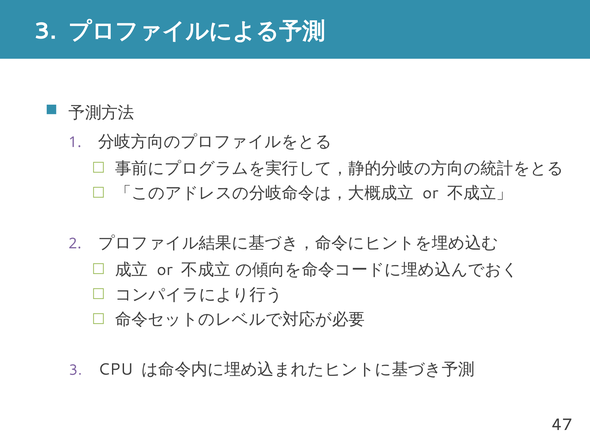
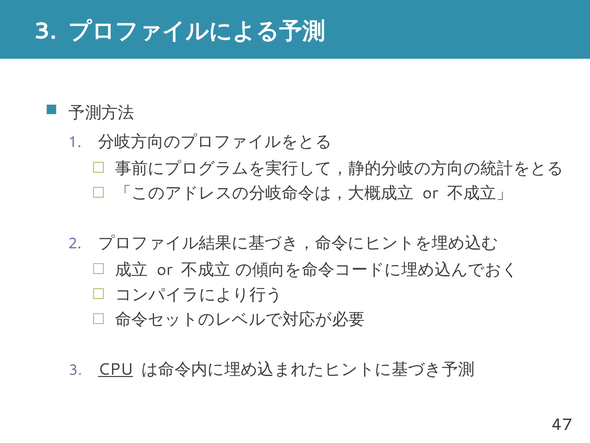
CPU underline: none -> present
